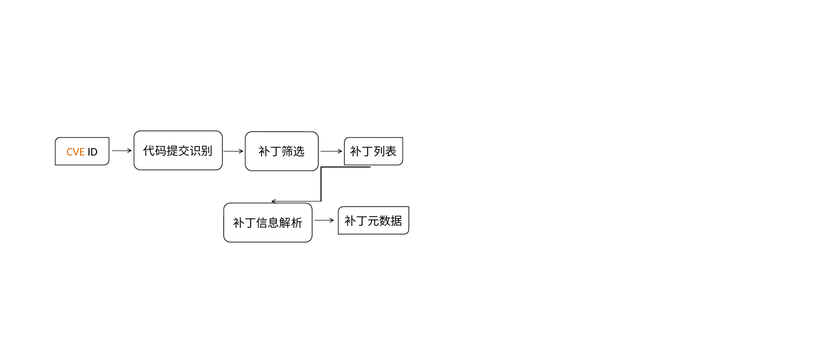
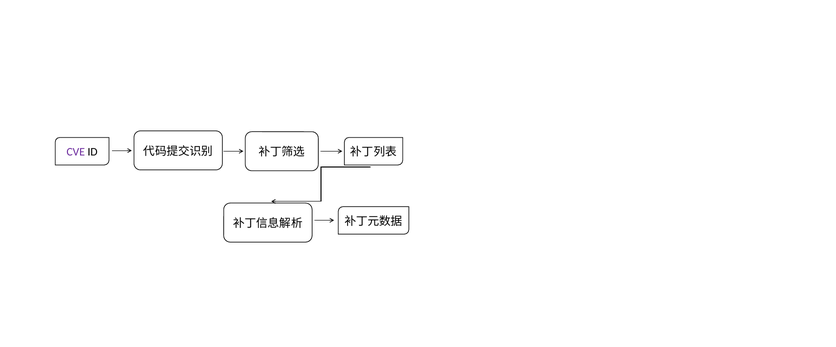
CVE colour: orange -> purple
